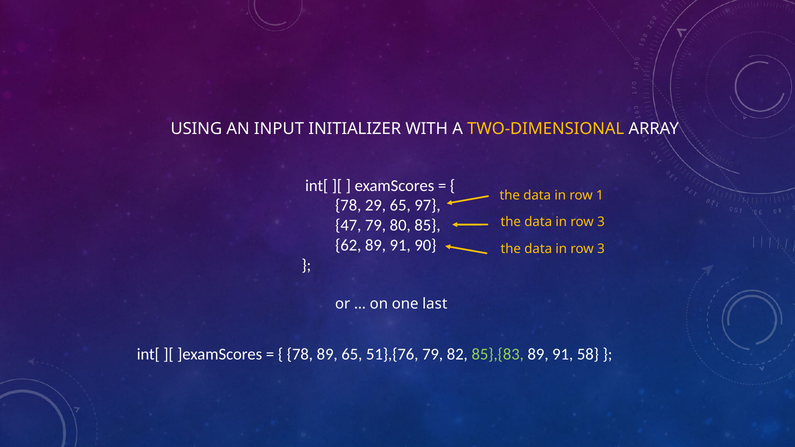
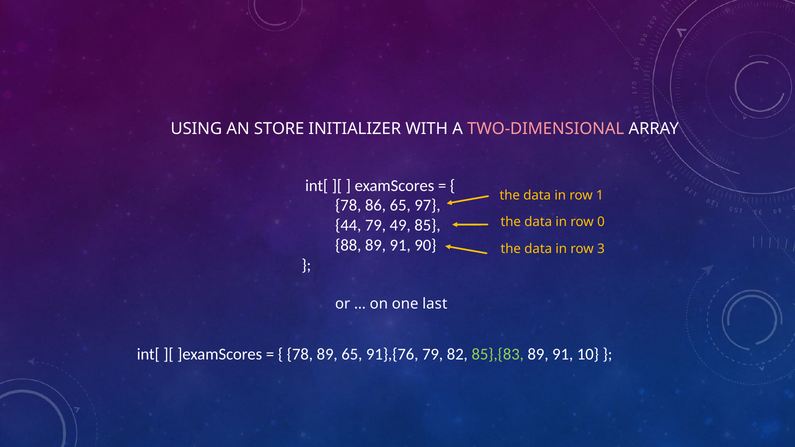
INPUT: INPUT -> STORE
TWO-DIMENSIONAL colour: yellow -> pink
29: 29 -> 86
3 at (601, 222): 3 -> 0
47: 47 -> 44
80: 80 -> 49
62: 62 -> 88
51},{76: 51},{76 -> 91},{76
58: 58 -> 10
